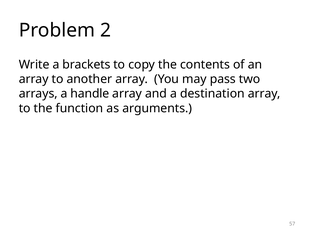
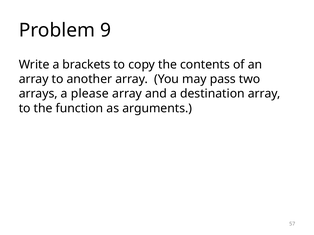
2: 2 -> 9
handle: handle -> please
